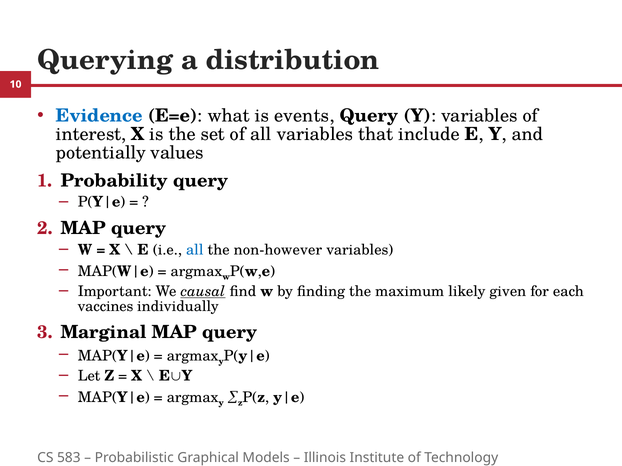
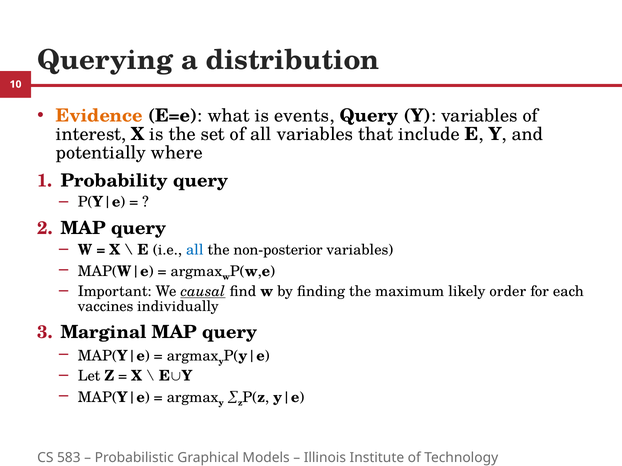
Evidence colour: blue -> orange
values: values -> where
non-however: non-however -> non-posterior
given: given -> order
